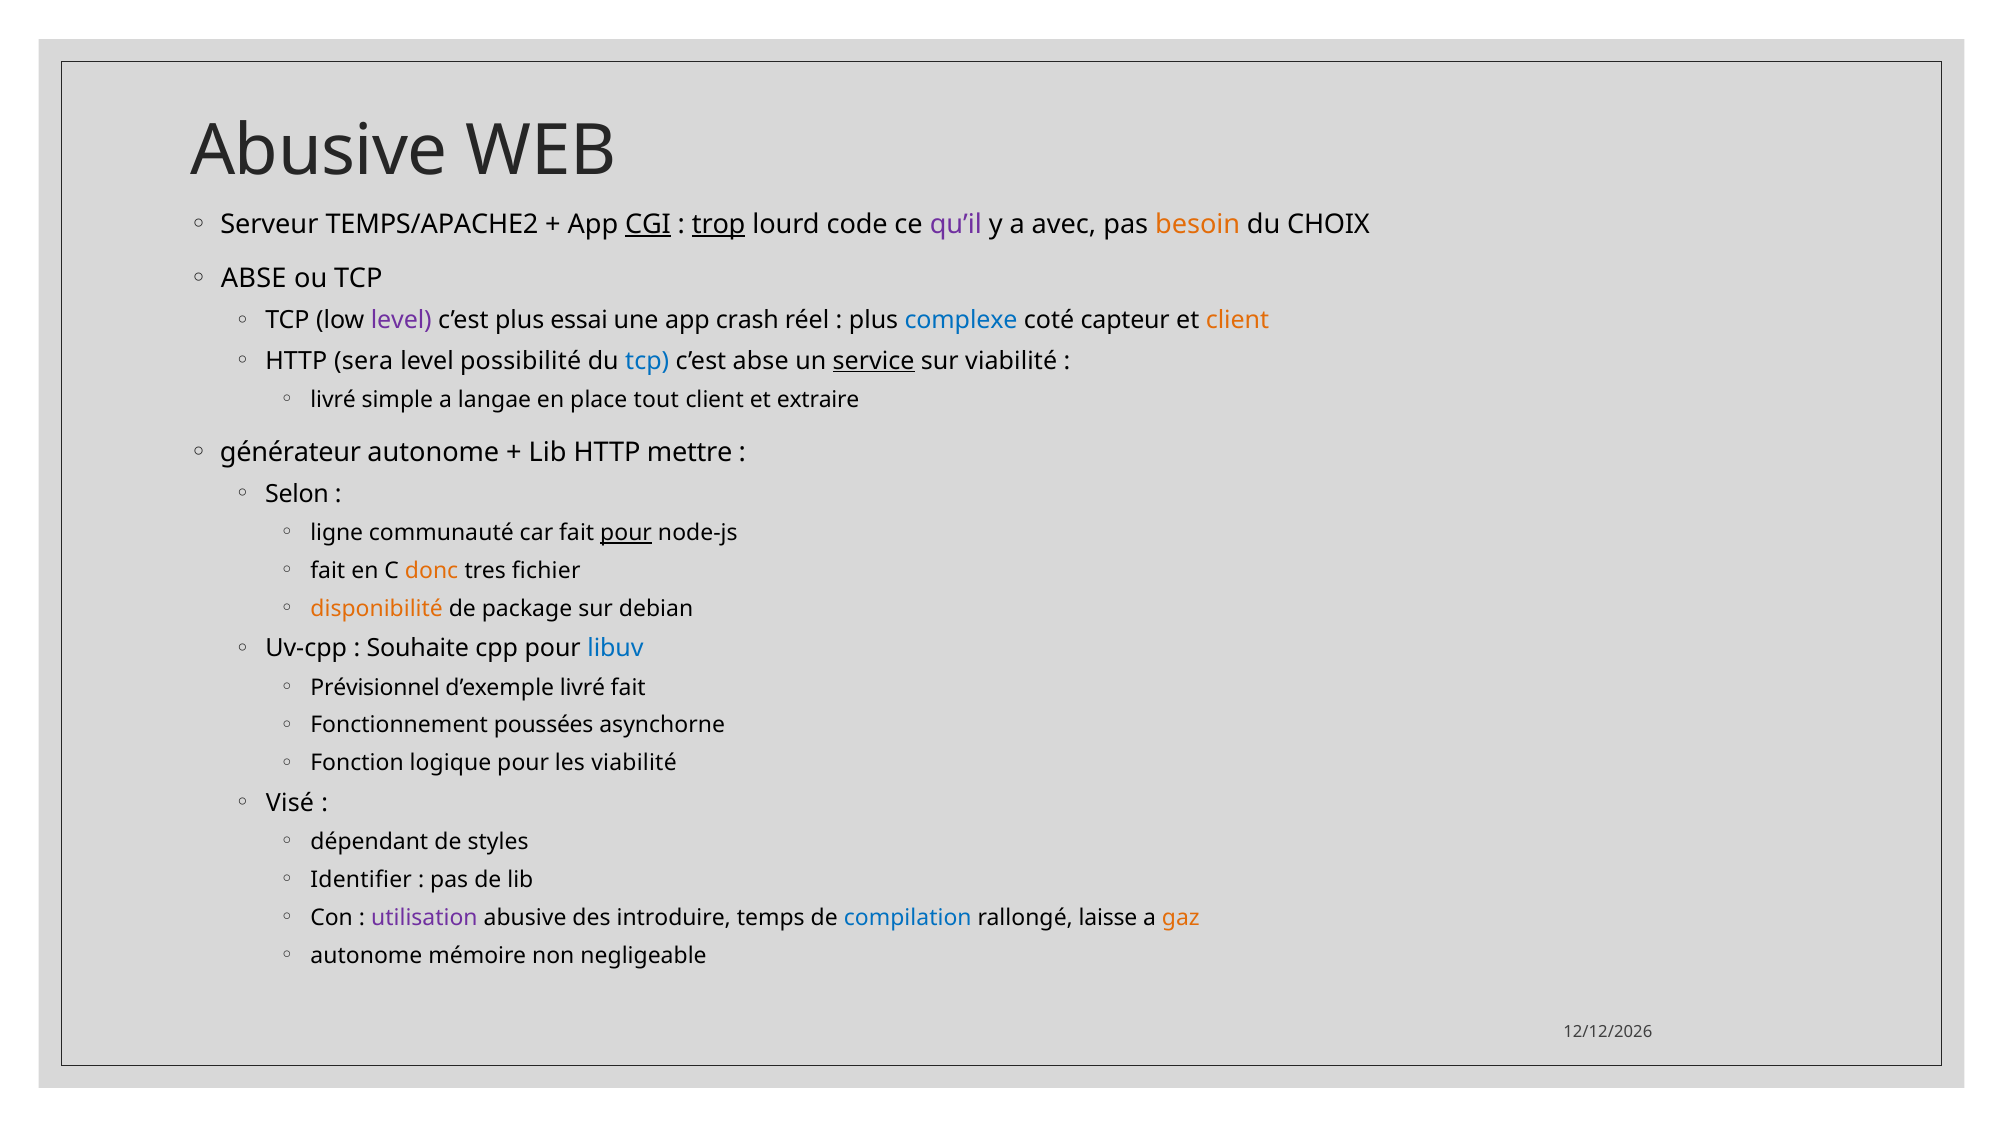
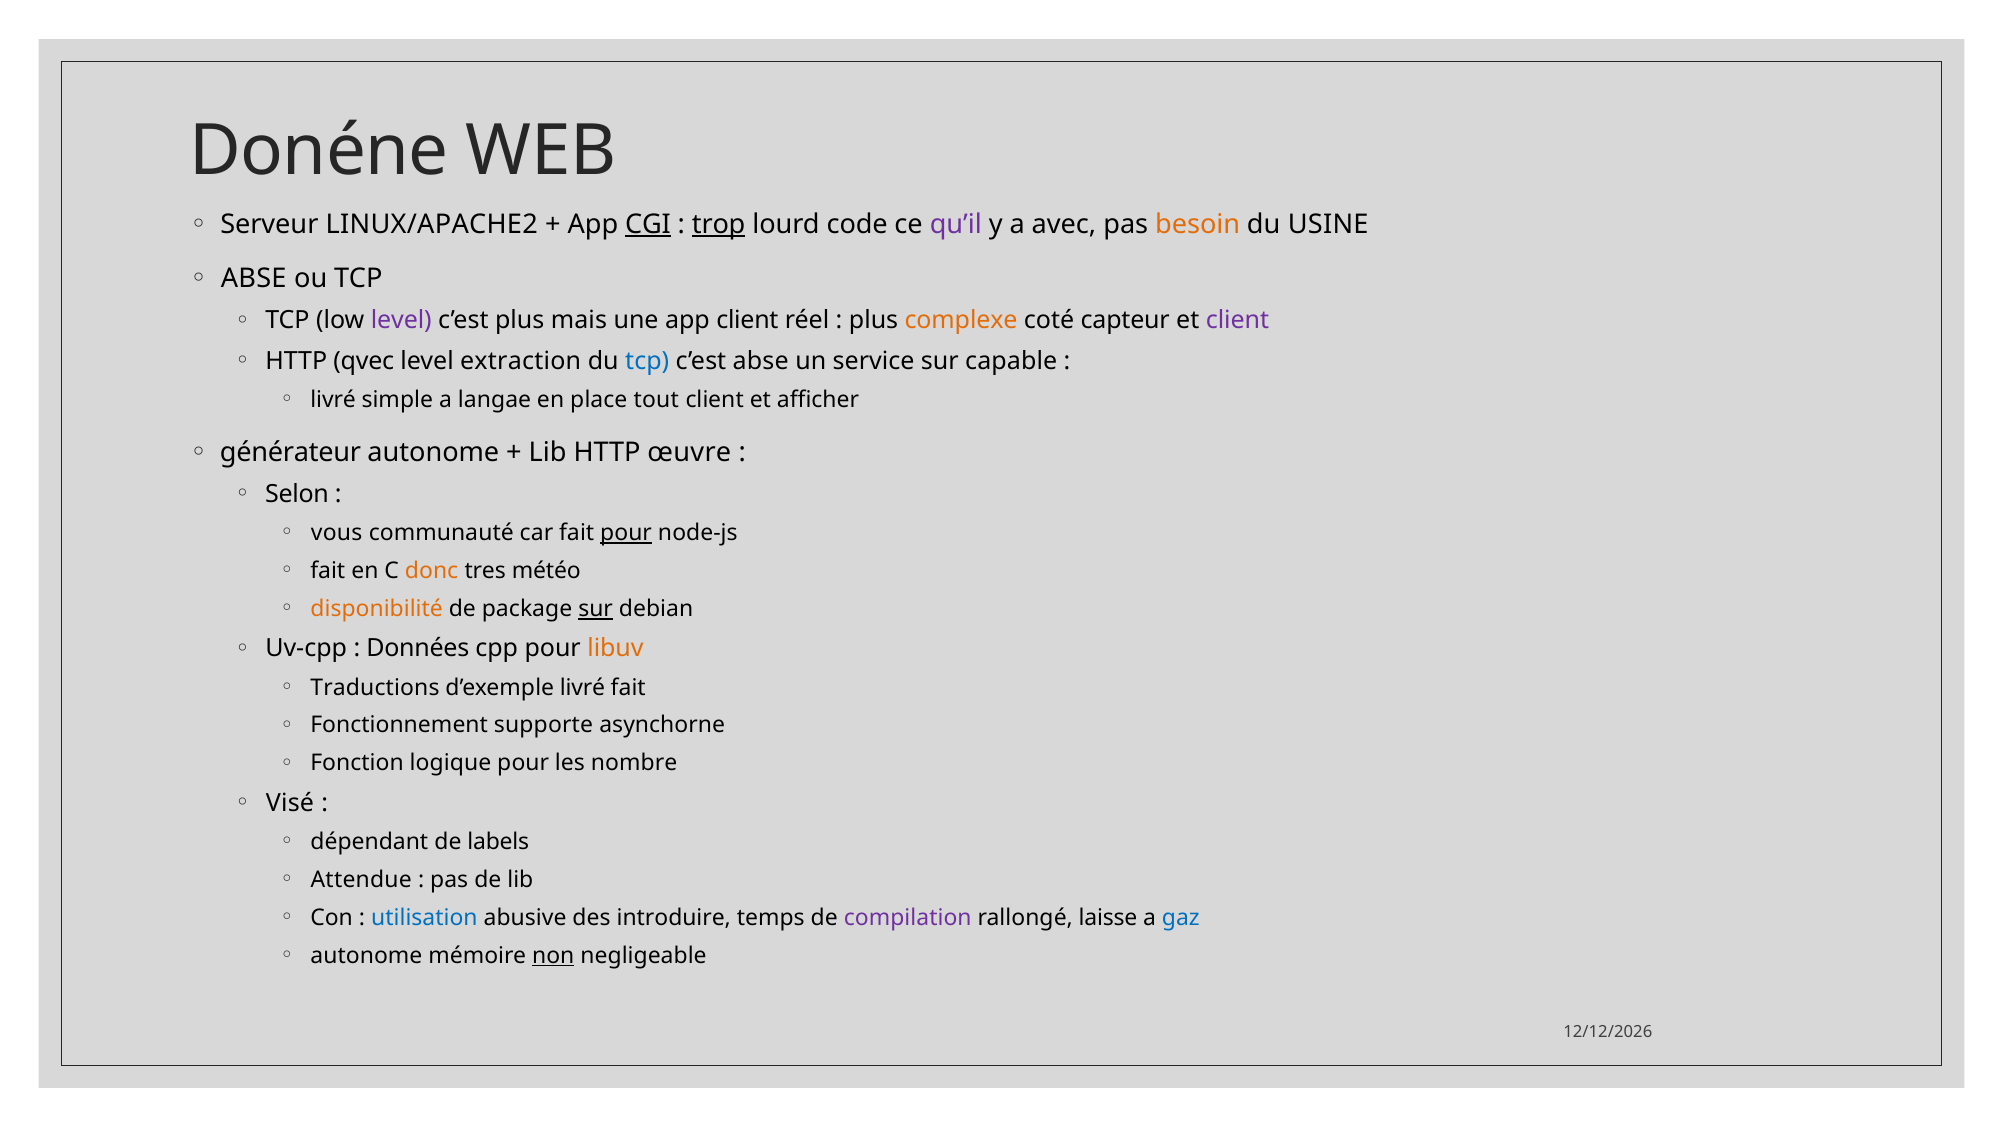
Abusive at (319, 151): Abusive -> Donéne
TEMPS/APACHE2: TEMPS/APACHE2 -> LINUX/APACHE2
CHOIX: CHOIX -> USINE
essai: essai -> mais
app crash: crash -> client
complexe colour: blue -> orange
client at (1237, 320) colour: orange -> purple
sera: sera -> qvec
possibilité: possibilité -> extraction
service underline: present -> none
sur viabilité: viabilité -> capable
extraire: extraire -> afficher
mettre: mettre -> œuvre
ligne: ligne -> vous
fichier: fichier -> météo
sur at (596, 609) underline: none -> present
Souhaite: Souhaite -> Données
libuv colour: blue -> orange
Prévisionnel: Prévisionnel -> Traductions
poussées: poussées -> supporte
les viabilité: viabilité -> nombre
styles: styles -> labels
Identifier: Identifier -> Attendue
utilisation colour: purple -> blue
compilation colour: blue -> purple
gaz colour: orange -> blue
non underline: none -> present
